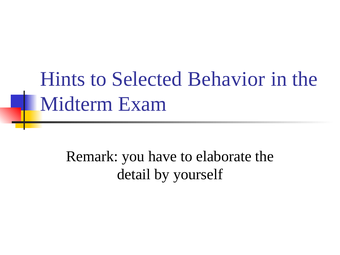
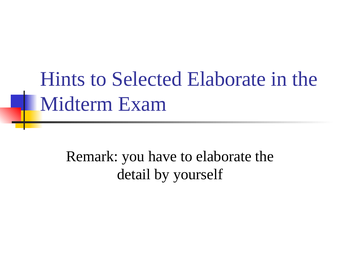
Selected Behavior: Behavior -> Elaborate
